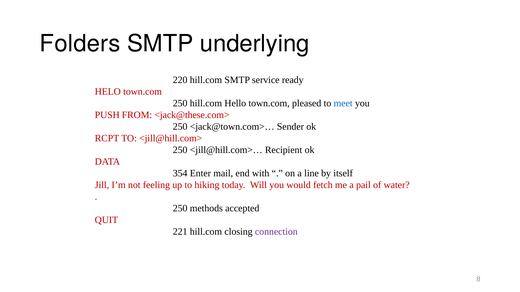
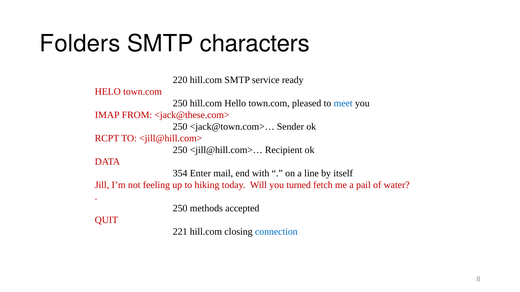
underlying: underlying -> characters
PUSH: PUSH -> IMAP
would: would -> turned
connection colour: purple -> blue
